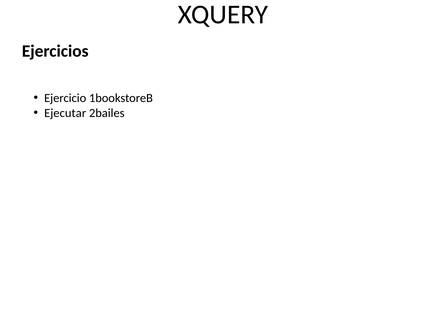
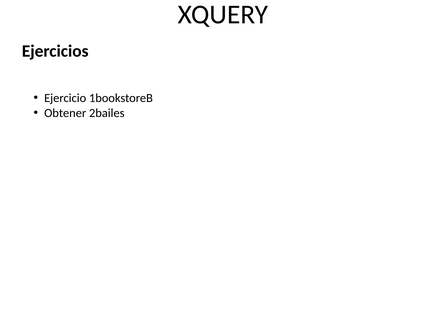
Ejecutar: Ejecutar -> Obtener
